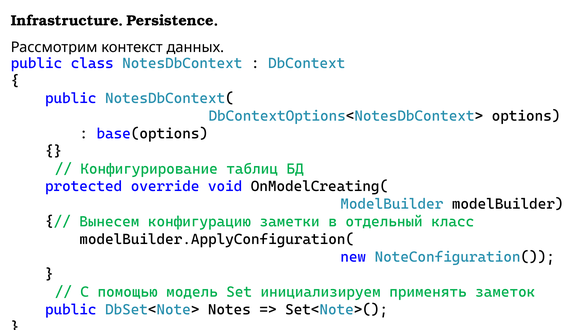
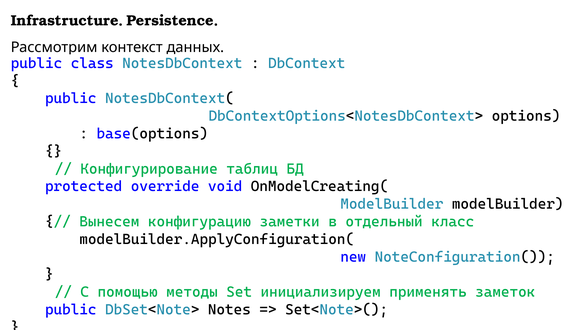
модель: модель -> методы
